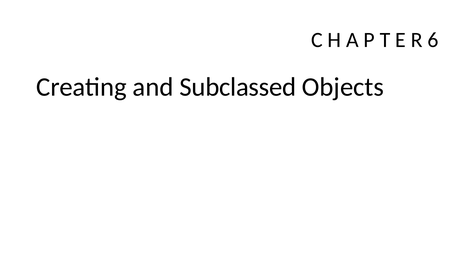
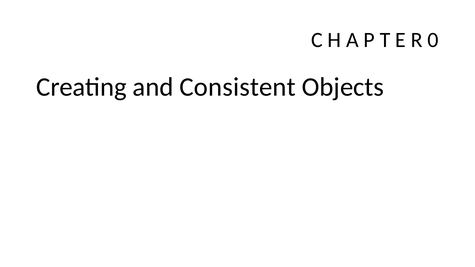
6: 6 -> 0
Subclassed: Subclassed -> Consistent
